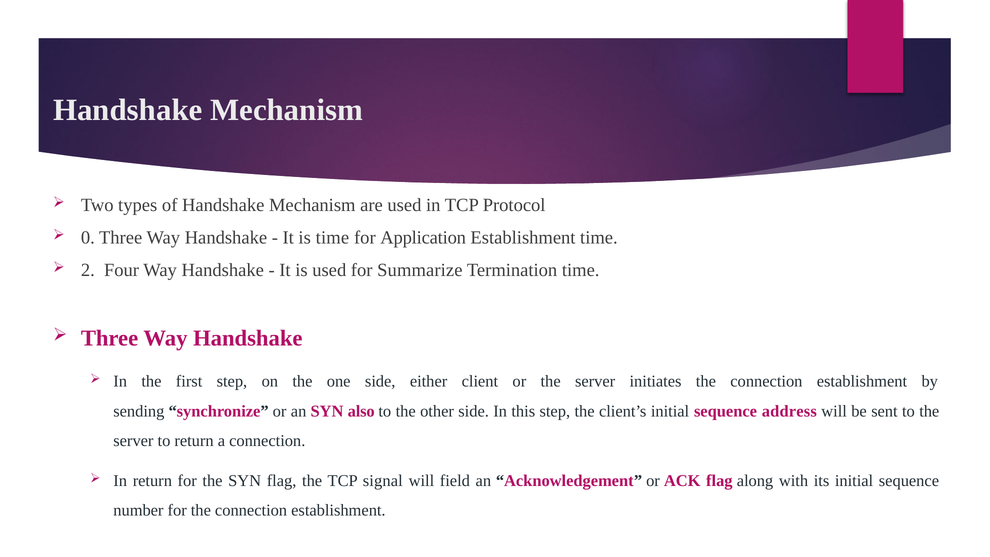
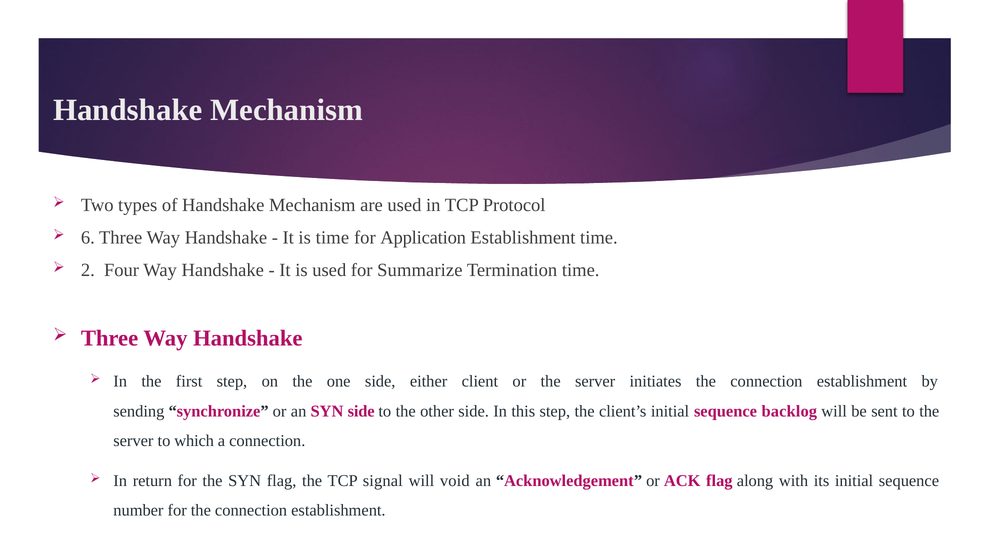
0: 0 -> 6
SYN also: also -> side
address: address -> backlog
to return: return -> which
field: field -> void
